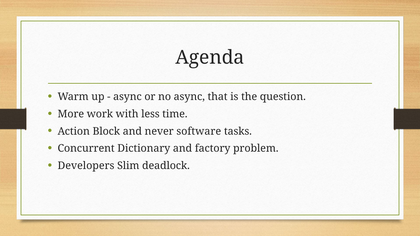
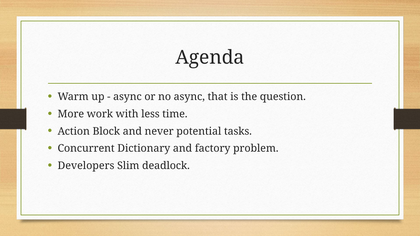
software: software -> potential
